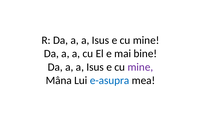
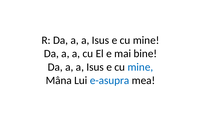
mine at (140, 67) colour: purple -> blue
